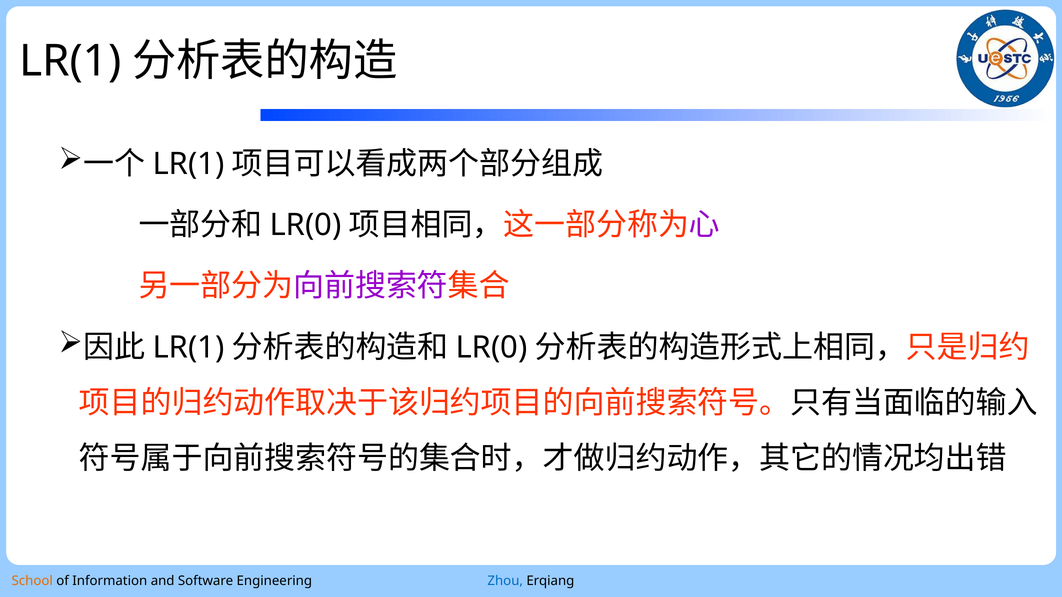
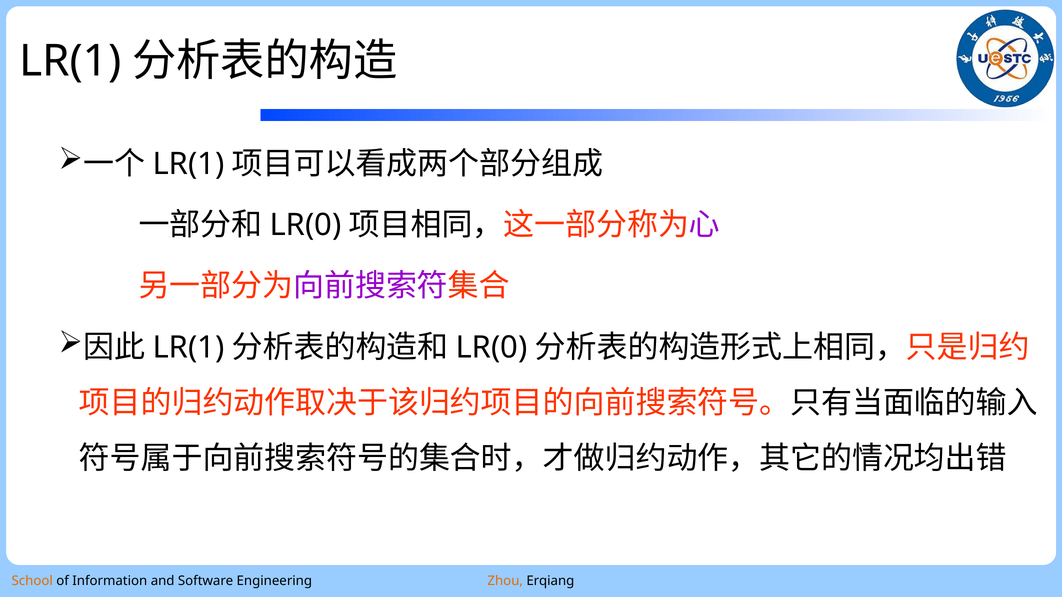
Zhou colour: blue -> orange
